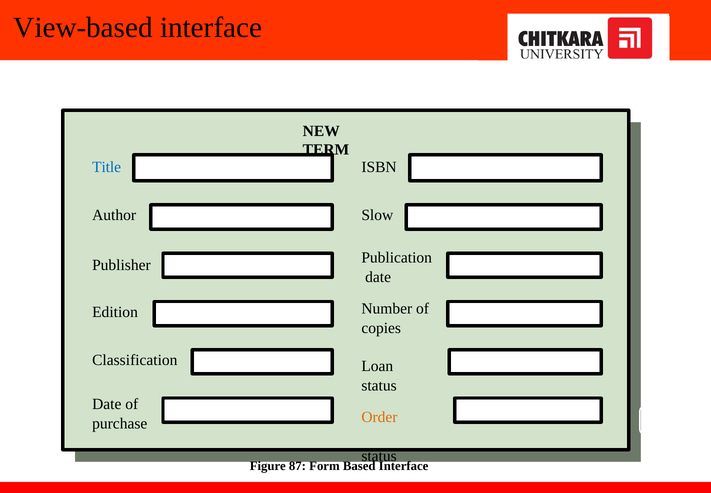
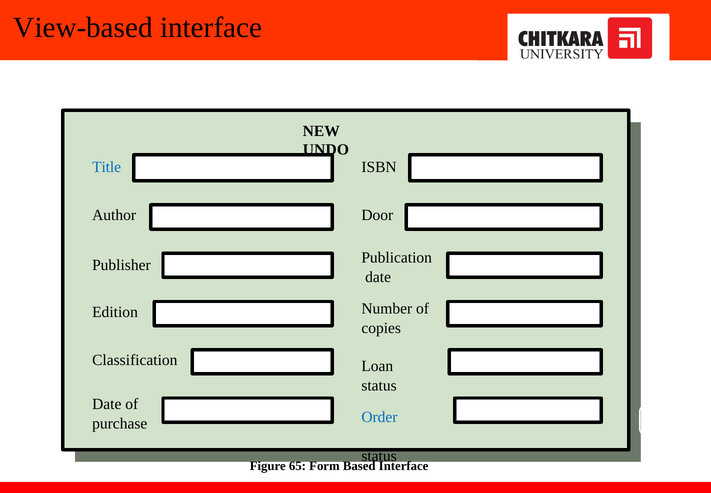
TERM: TERM -> UNDO
Slow: Slow -> Door
Order colour: orange -> blue
87: 87 -> 65
